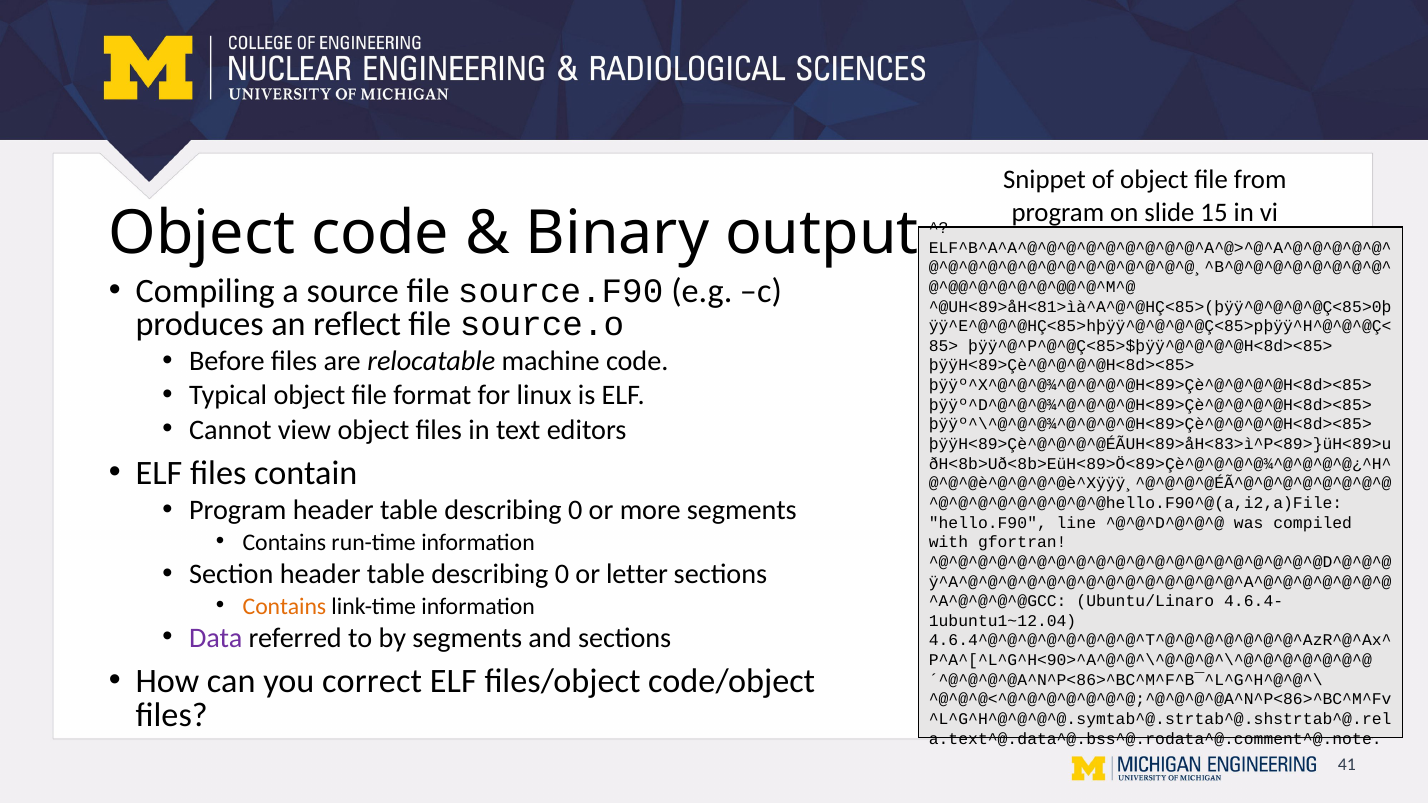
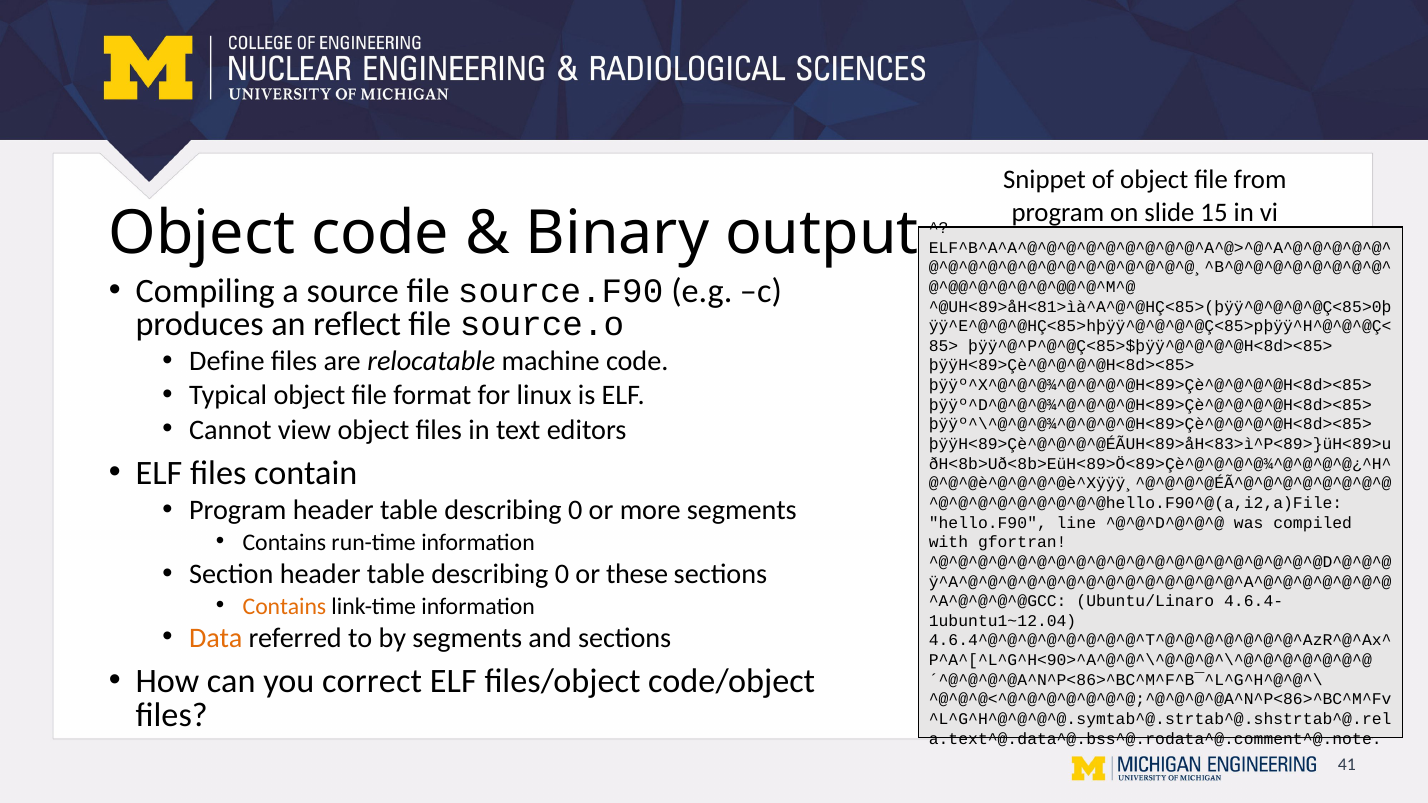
Before: Before -> Define
letter: letter -> these
Data colour: purple -> orange
